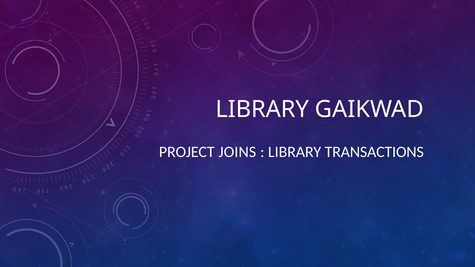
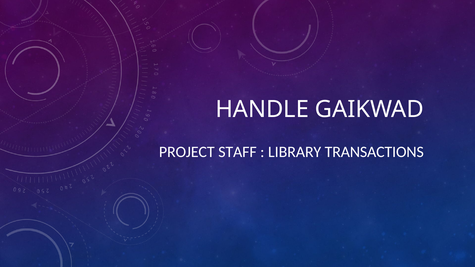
LIBRARY at (262, 109): LIBRARY -> HANDLE
JOINS: JOINS -> STAFF
